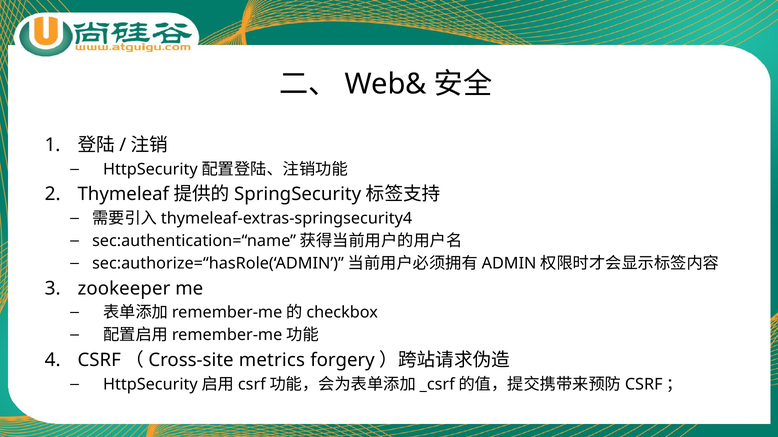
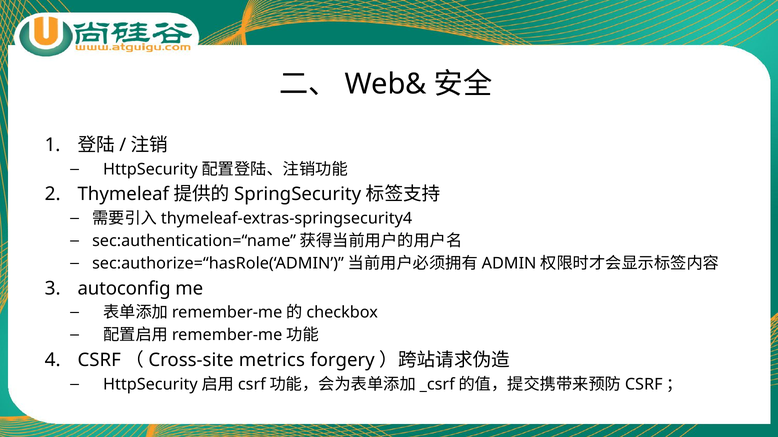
zookeeper: zookeeper -> autoconfig
